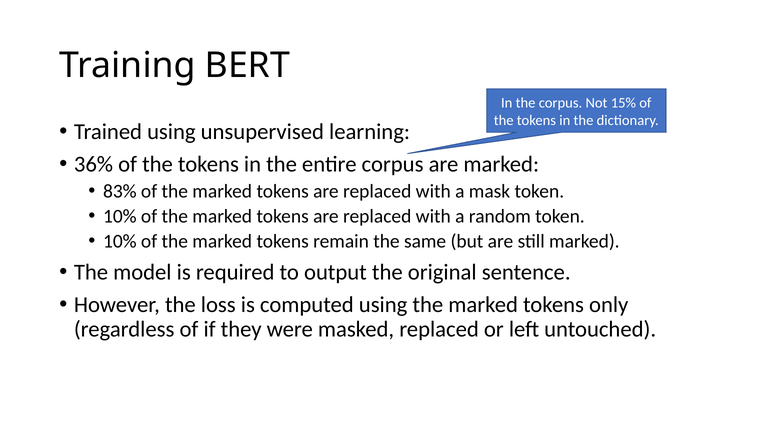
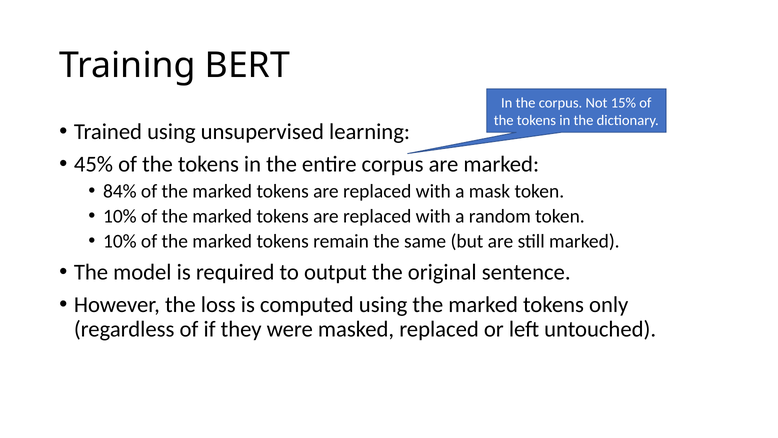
36%: 36% -> 45%
83%: 83% -> 84%
